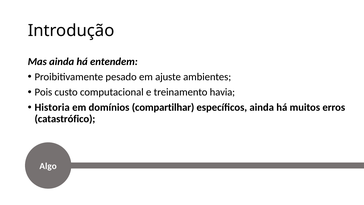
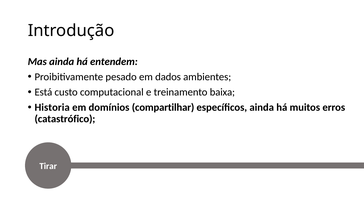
ajuste: ajuste -> dados
Pois: Pois -> Está
havia: havia -> baixa
Algo: Algo -> Tirar
